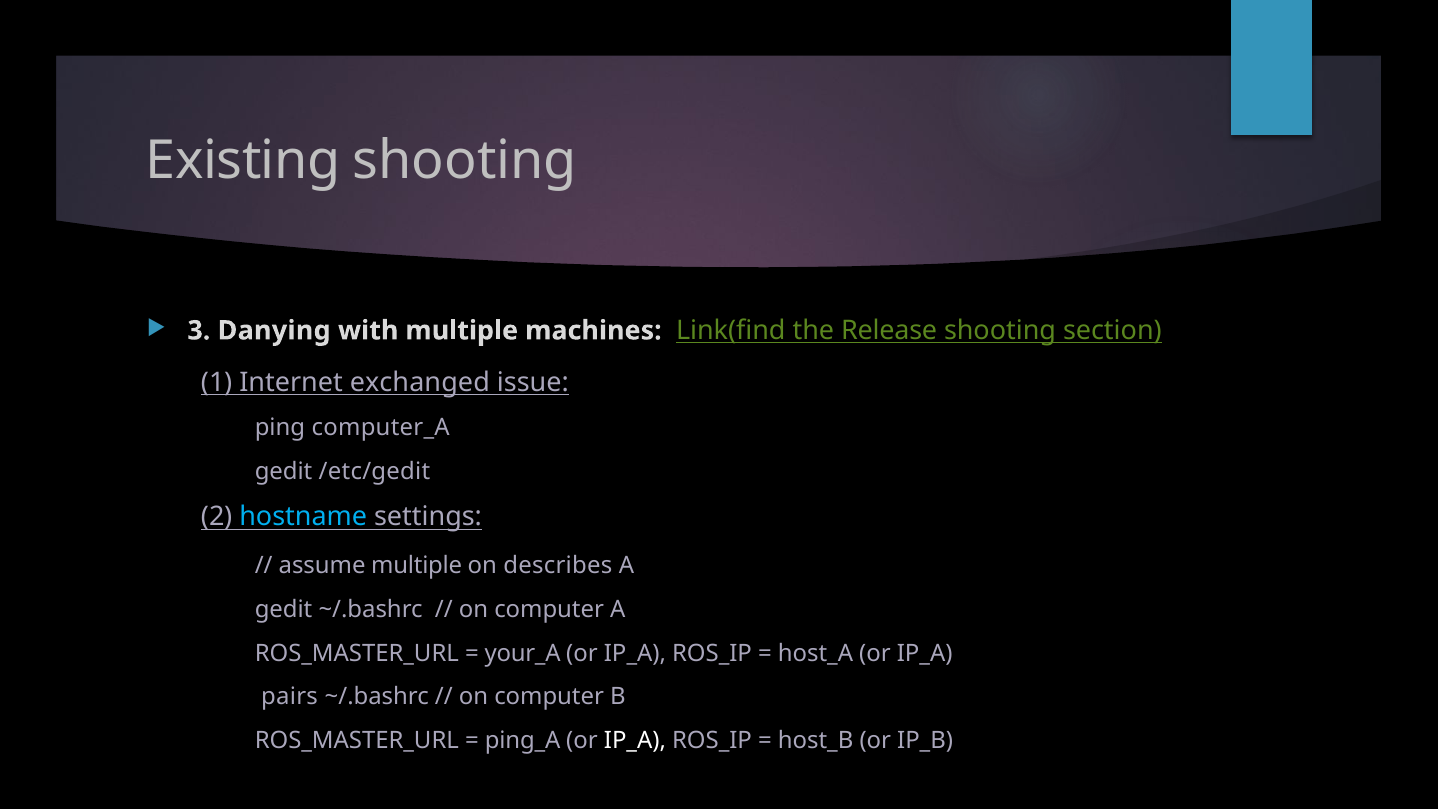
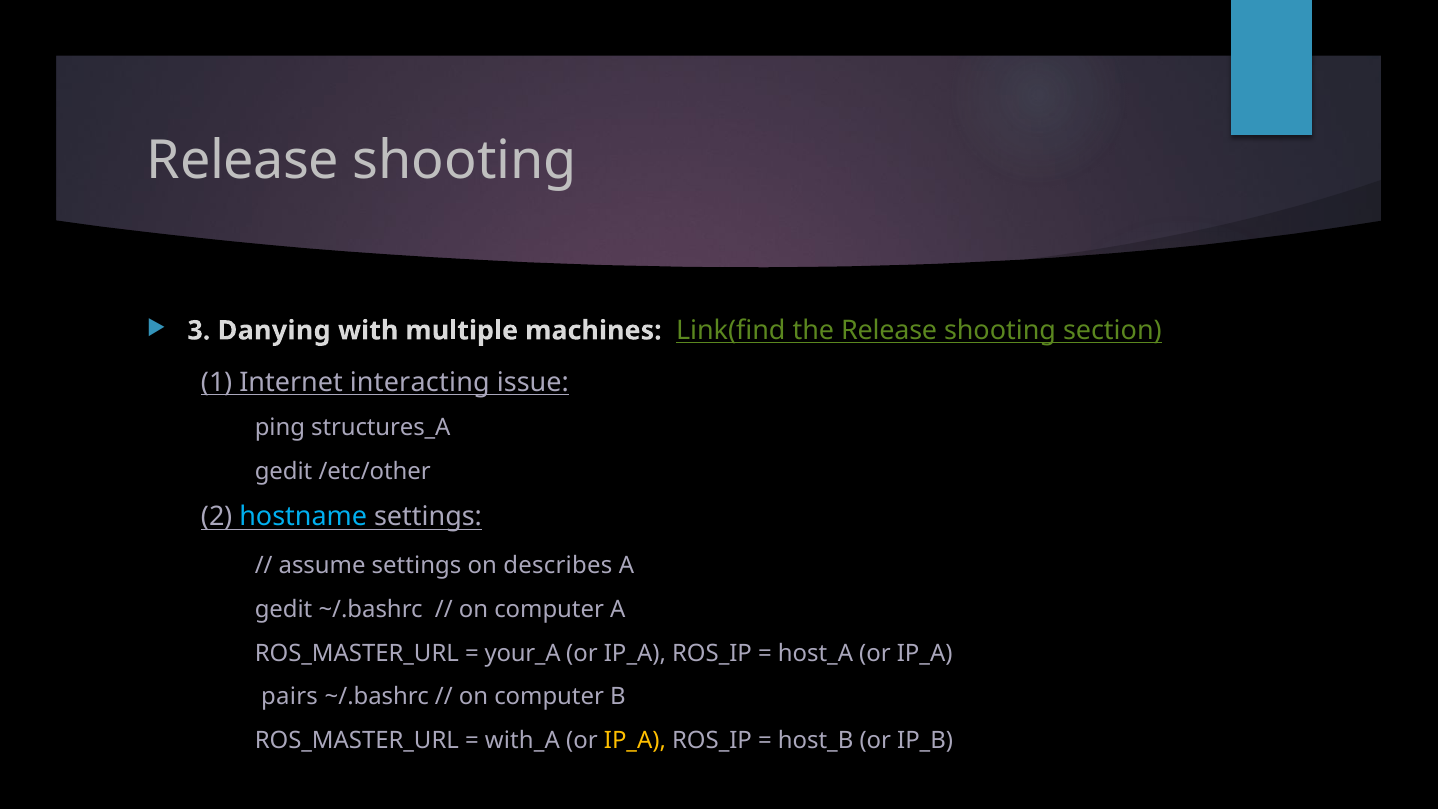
Existing at (243, 160): Existing -> Release
exchanged: exchanged -> interacting
computer_A: computer_A -> structures_A
/etc/gedit: /etc/gedit -> /etc/other
assume multiple: multiple -> settings
ping_A: ping_A -> with_A
IP_A at (635, 741) colour: white -> yellow
